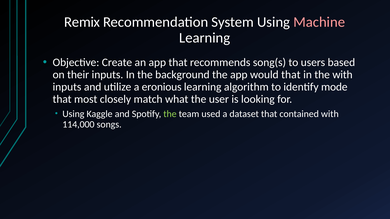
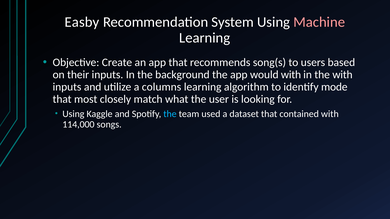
Remix: Remix -> Easby
would that: that -> with
eronious: eronious -> columns
the at (170, 114) colour: light green -> light blue
